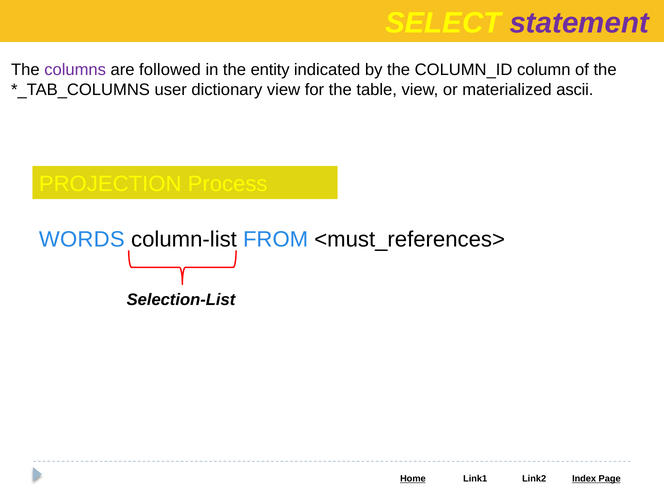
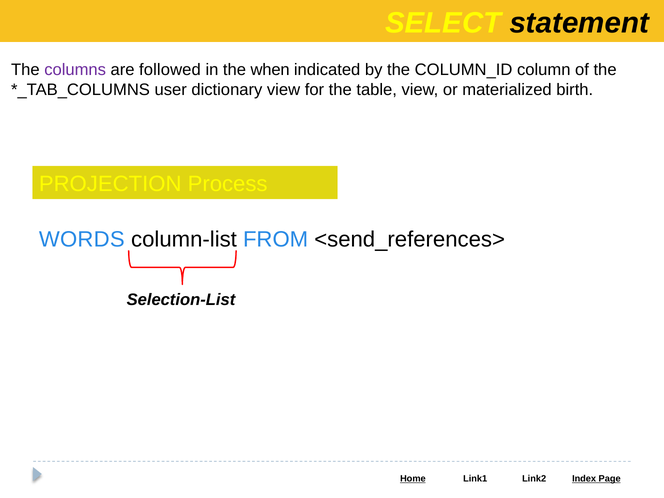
statement colour: purple -> black
entity: entity -> when
ascii: ascii -> birth
<must_references>: <must_references> -> <send_references>
